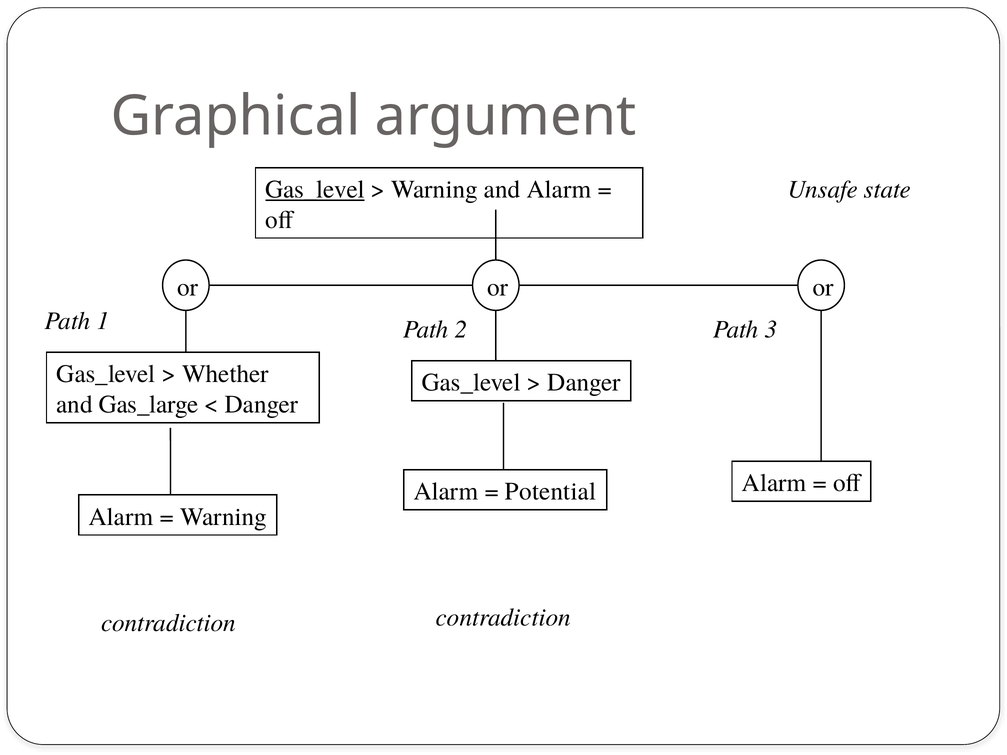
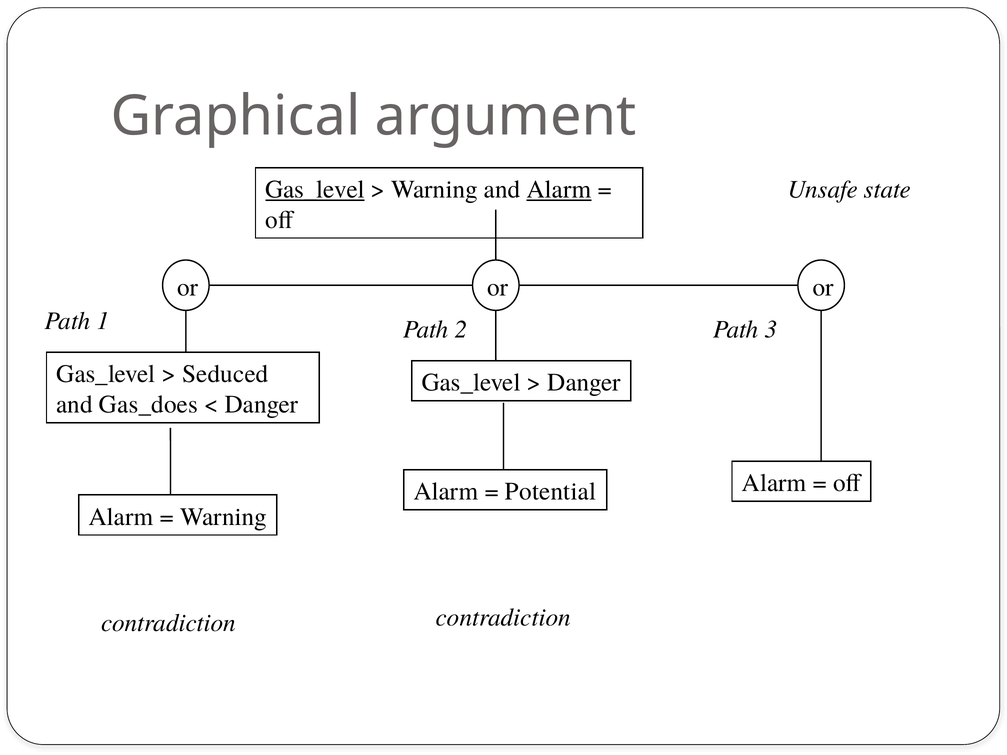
Alarm at (559, 190) underline: none -> present
Whether: Whether -> Seduced
Gas_large: Gas_large -> Gas_does
